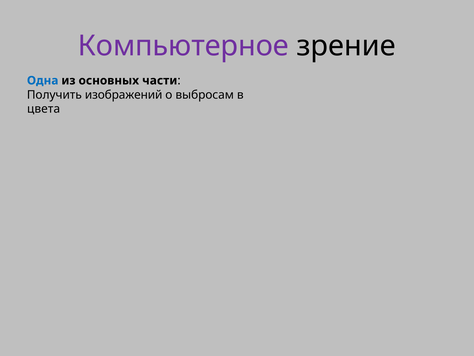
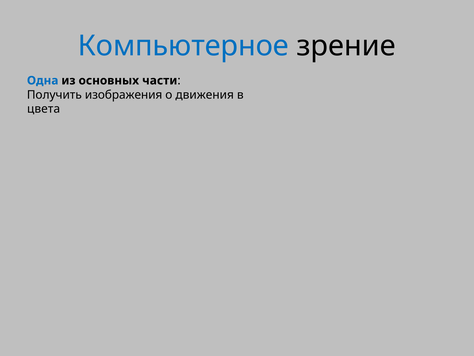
Компьютерное colour: purple -> blue
изображений: изображений -> изображения
выбросам: выбросам -> движения
